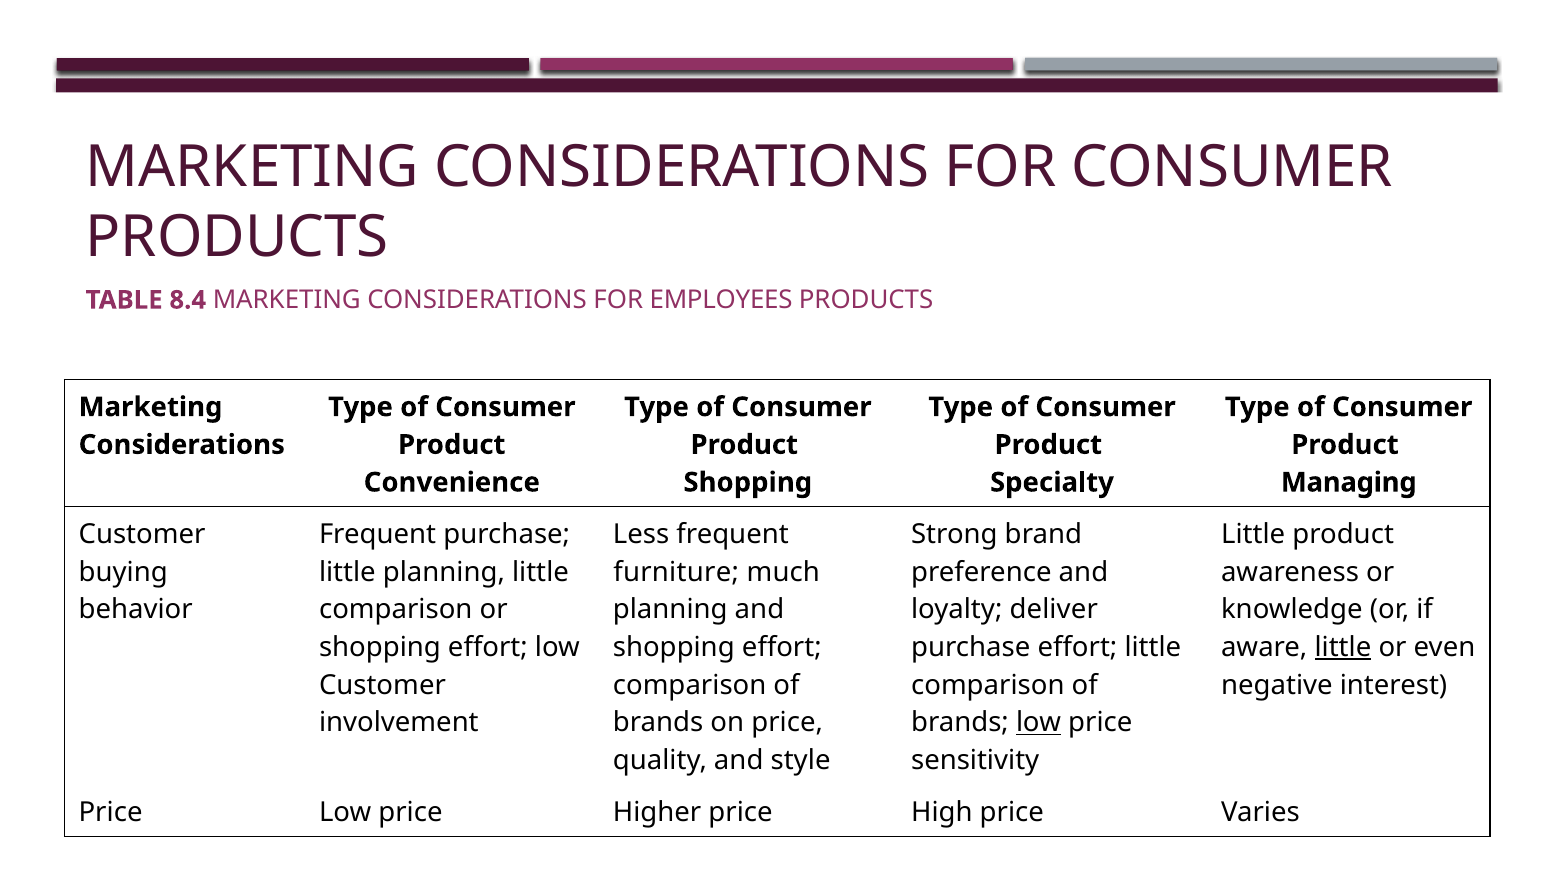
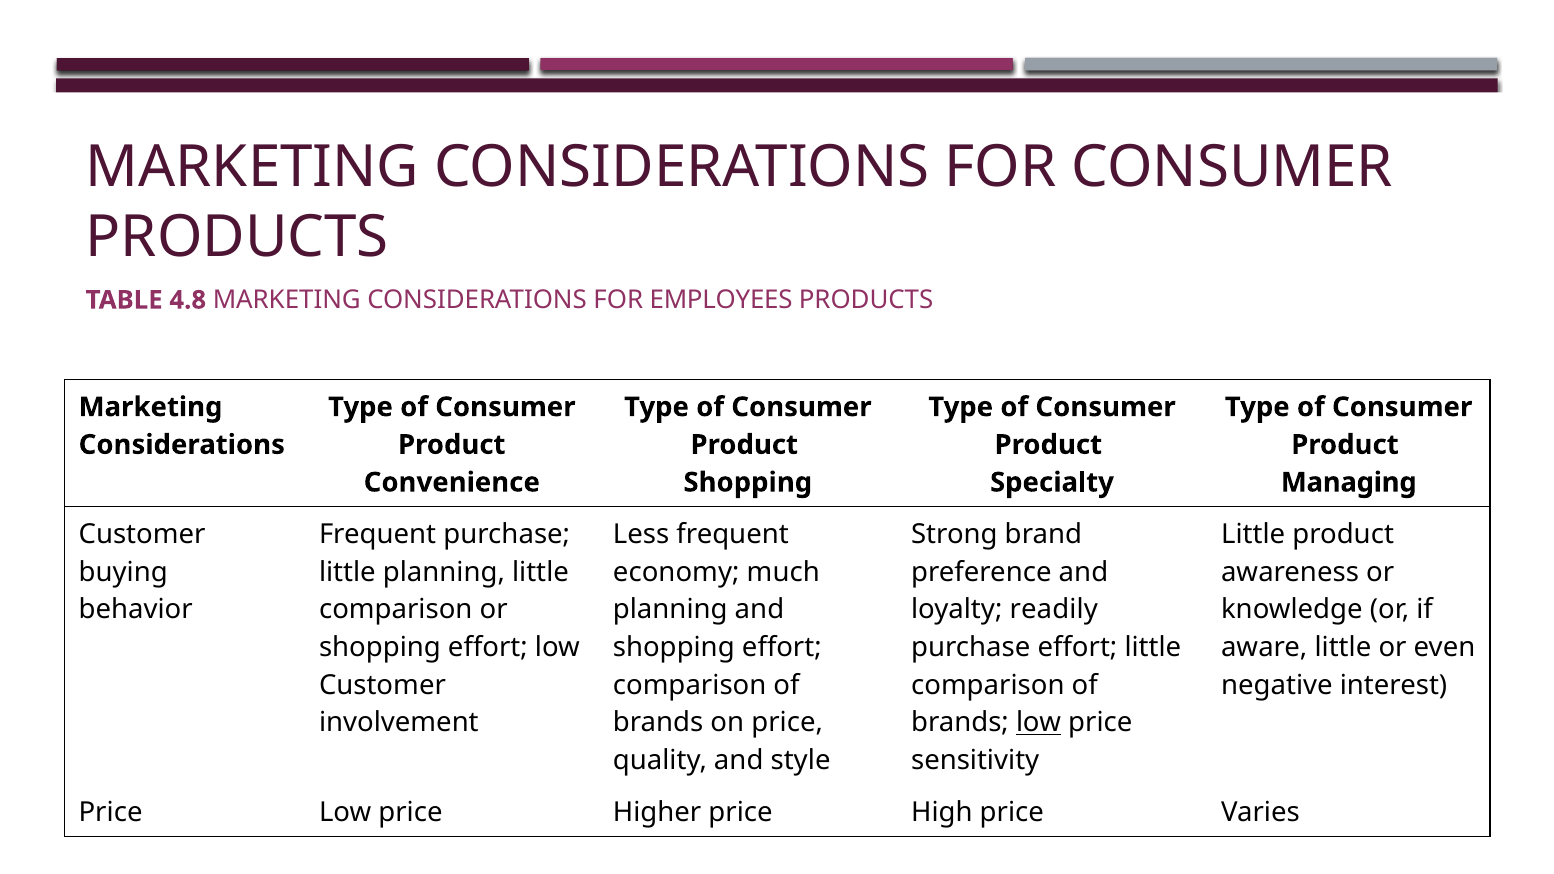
8.4: 8.4 -> 4.8
furniture: furniture -> economy
deliver: deliver -> readily
little at (1343, 647) underline: present -> none
